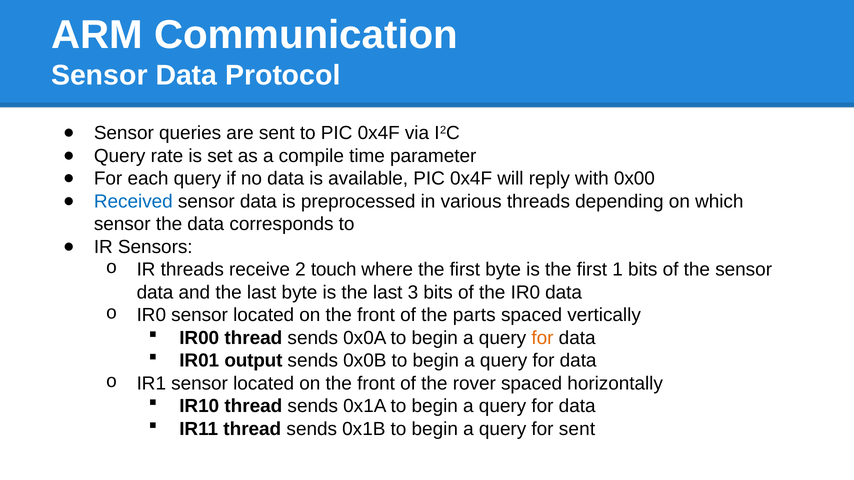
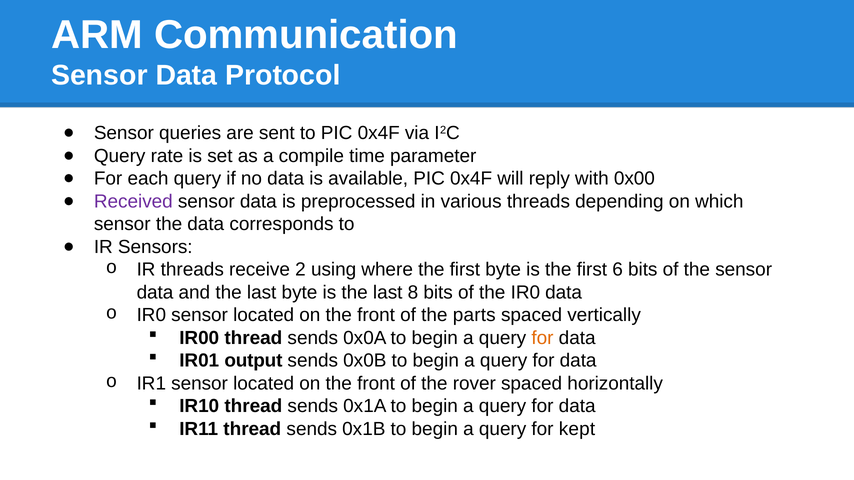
Received colour: blue -> purple
touch: touch -> using
1: 1 -> 6
3: 3 -> 8
for sent: sent -> kept
